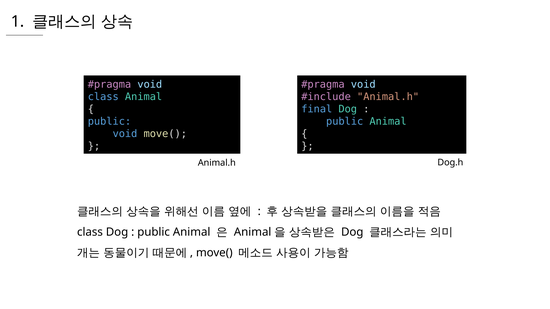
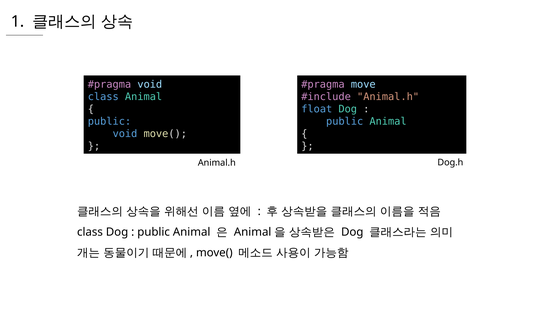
void at (363, 84): void -> move
final: final -> float
